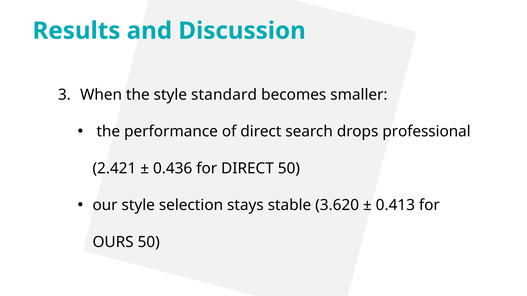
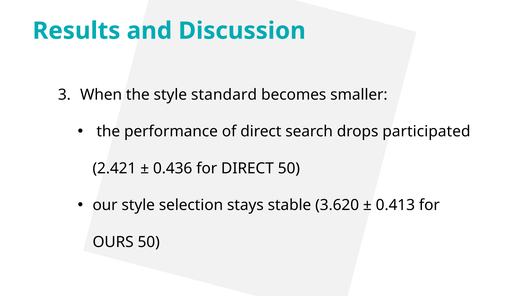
professional: professional -> participated
